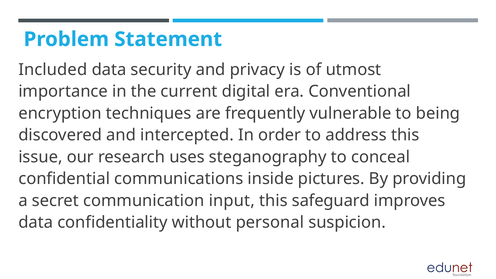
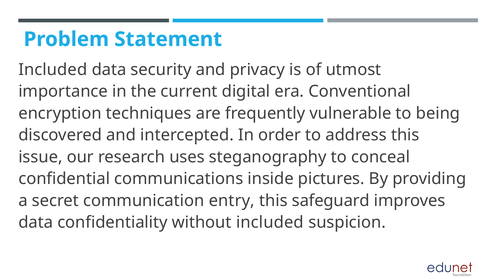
input: input -> entry
without personal: personal -> included
